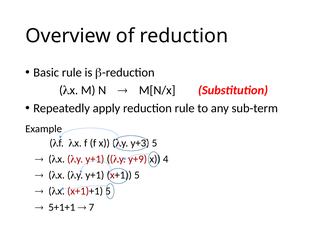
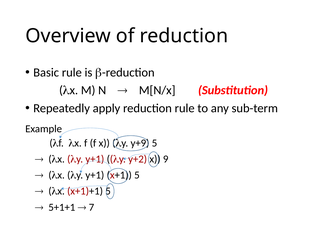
y+3: y+3 -> y+9
y+9: y+9 -> y+2
4: 4 -> 9
